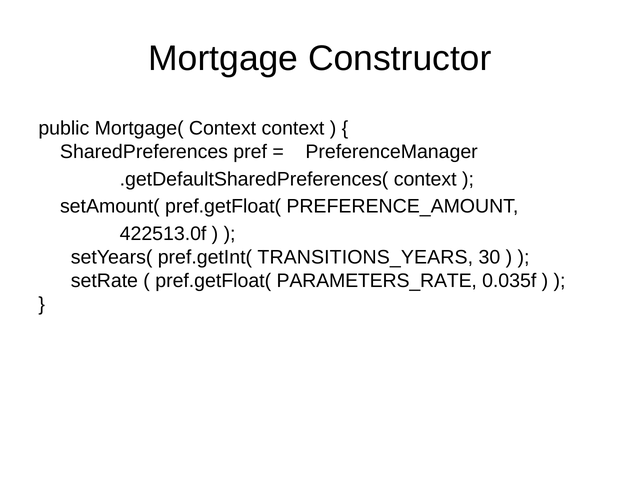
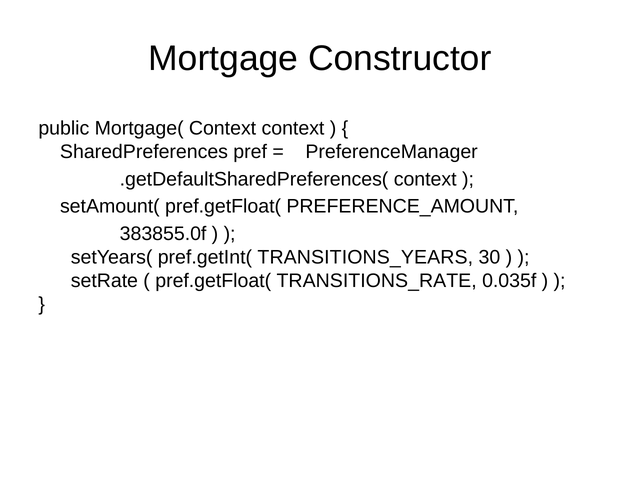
422513.0f: 422513.0f -> 383855.0f
PARAMETERS_RATE: PARAMETERS_RATE -> TRANSITIONS_RATE
